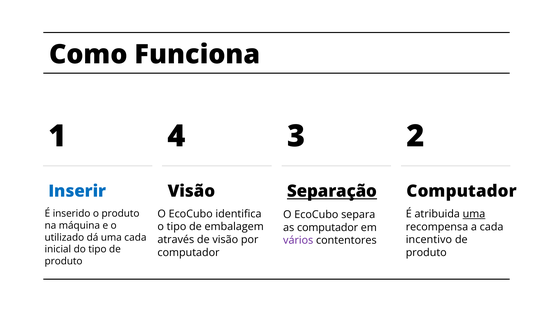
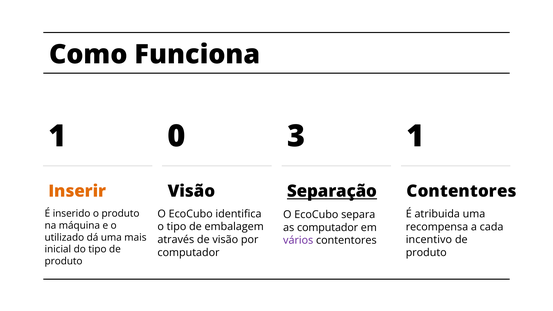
4: 4 -> 0
3 2: 2 -> 1
Inserir colour: blue -> orange
Computador at (462, 191): Computador -> Contentores
uma at (474, 214) underline: present -> none
uma cada: cada -> mais
